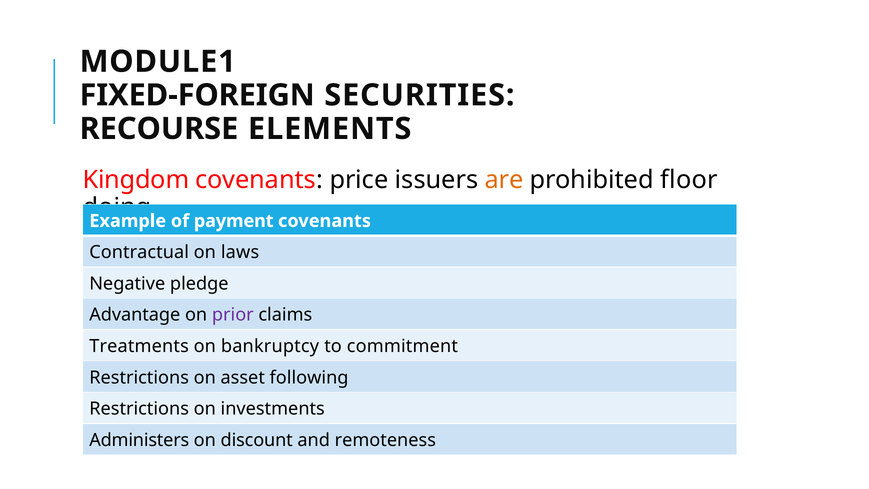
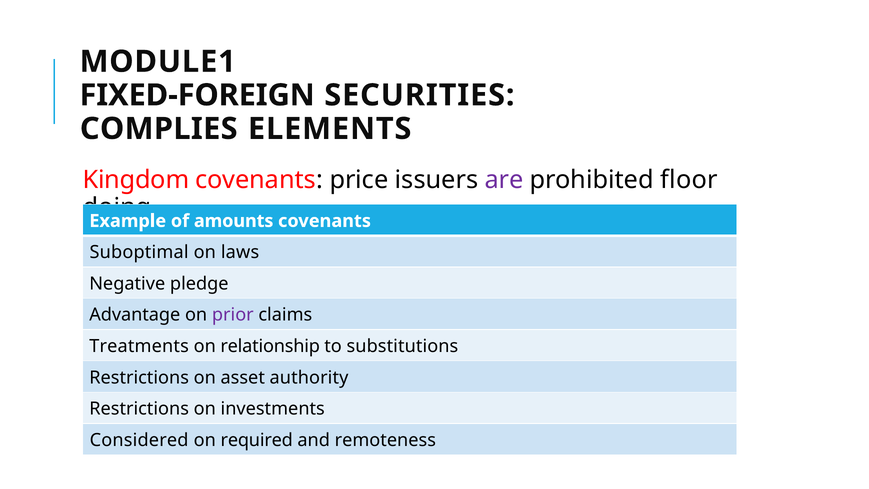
RECOURSE: RECOURSE -> COMPLIES
are colour: orange -> purple
payment: payment -> amounts
Contractual: Contractual -> Suboptimal
bankruptcy: bankruptcy -> relationship
commitment: commitment -> substitutions
following: following -> authority
Administers: Administers -> Considered
discount: discount -> required
